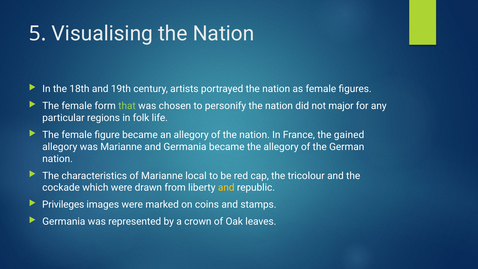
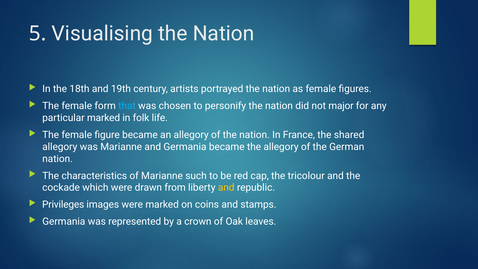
that colour: light green -> light blue
particular regions: regions -> marked
gained: gained -> shared
local: local -> such
